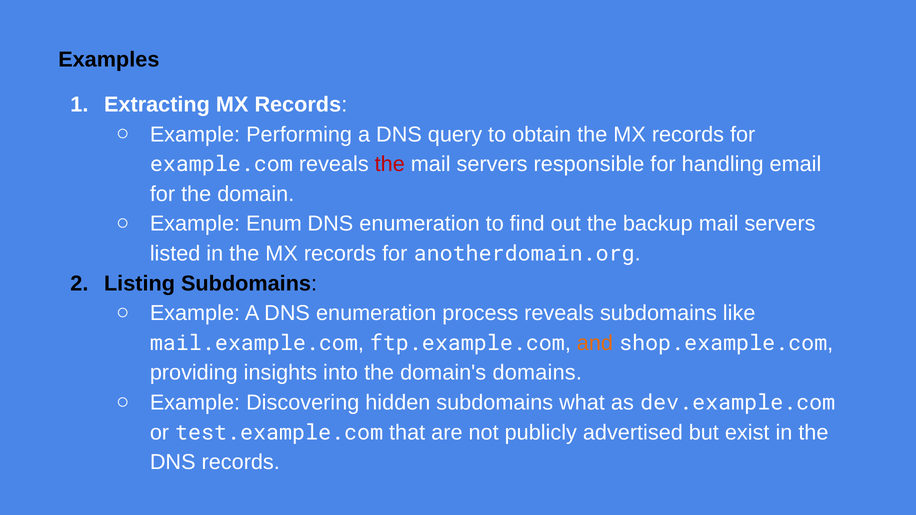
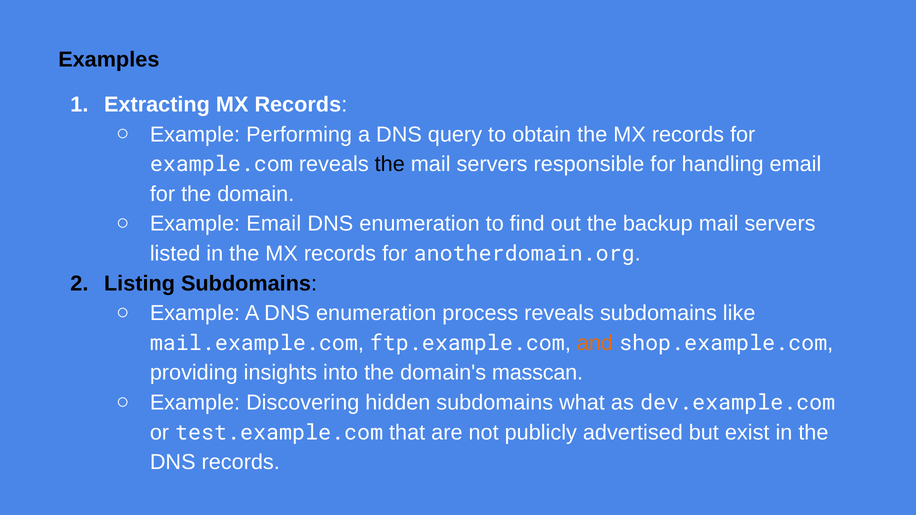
the at (390, 164) colour: red -> black
Example Enum: Enum -> Email
domains: domains -> masscan
